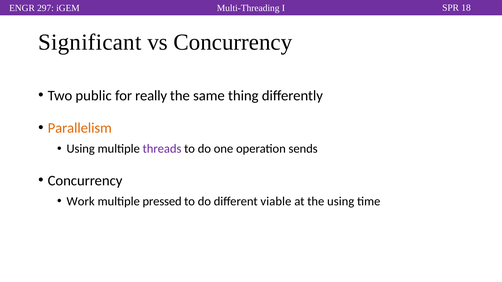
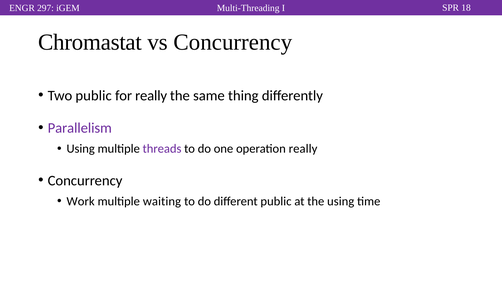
Significant: Significant -> Chromastat
Parallelism colour: orange -> purple
operation sends: sends -> really
pressed: pressed -> waiting
different viable: viable -> public
